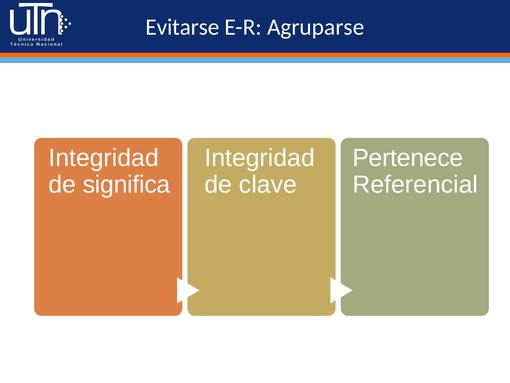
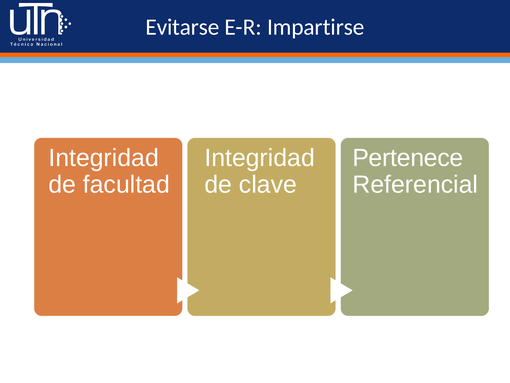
Agruparse: Agruparse -> Impartirse
significa: significa -> facultad
